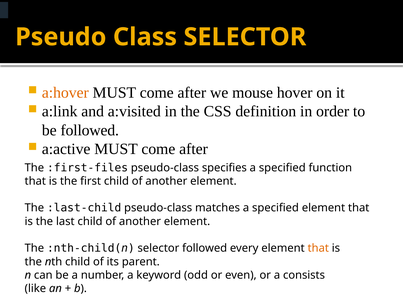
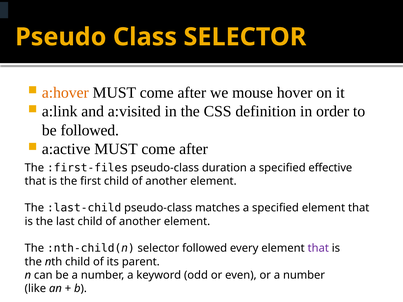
specifies: specifies -> duration
function: function -> effective
that at (318, 248) colour: orange -> purple
or a consists: consists -> number
